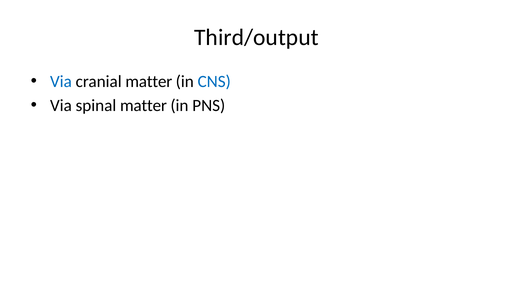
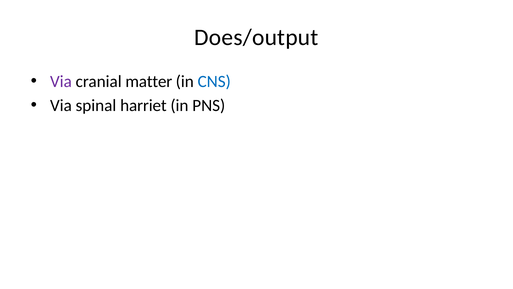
Third/output: Third/output -> Does/output
Via at (61, 81) colour: blue -> purple
spinal matter: matter -> harriet
